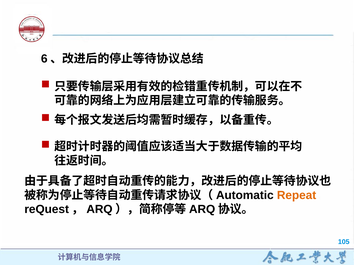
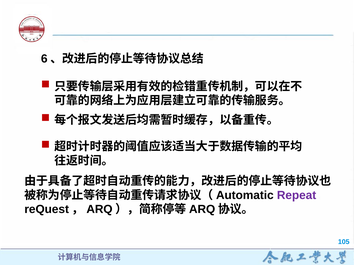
Repeat colour: orange -> purple
